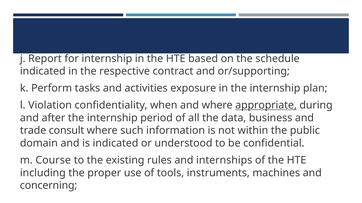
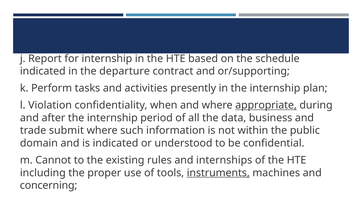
respective: respective -> departure
exposure: exposure -> presently
consult: consult -> submit
Course: Course -> Cannot
instruments underline: none -> present
